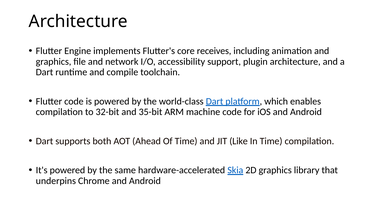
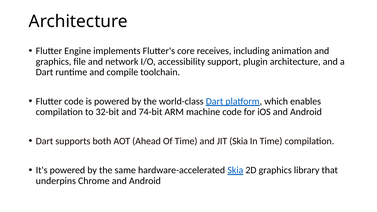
35-bit: 35-bit -> 74-bit
JIT Like: Like -> Skia
